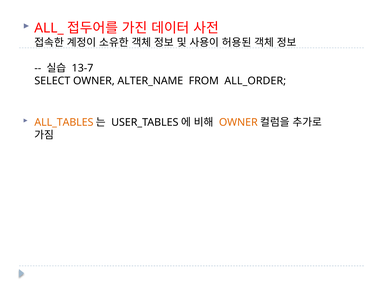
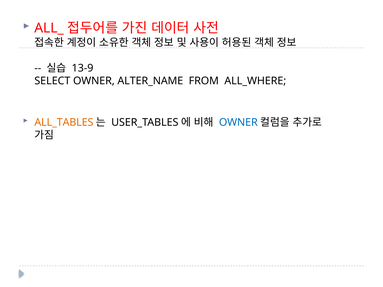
13-7: 13-7 -> 13-9
ALL_ORDER: ALL_ORDER -> ALL_WHERE
OWNER at (238, 122) colour: orange -> blue
